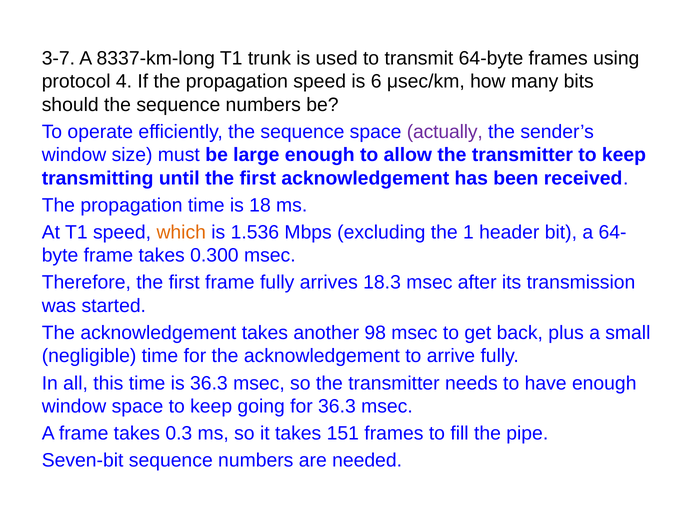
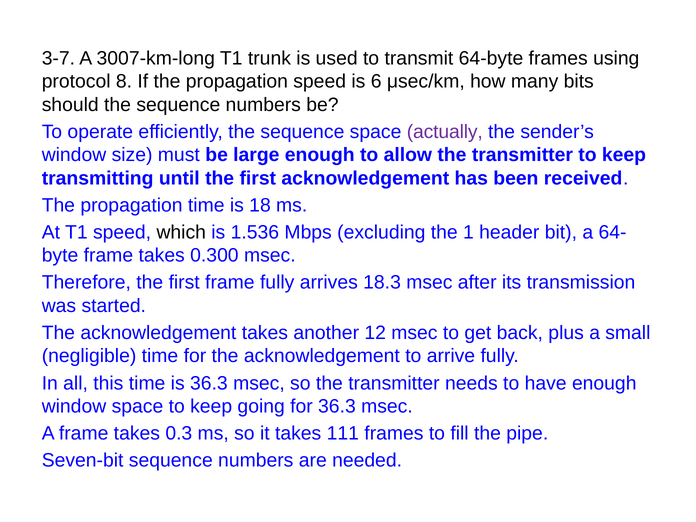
8337-km-long: 8337-km-long -> 3007-km-long
4: 4 -> 8
which colour: orange -> black
98: 98 -> 12
151: 151 -> 111
